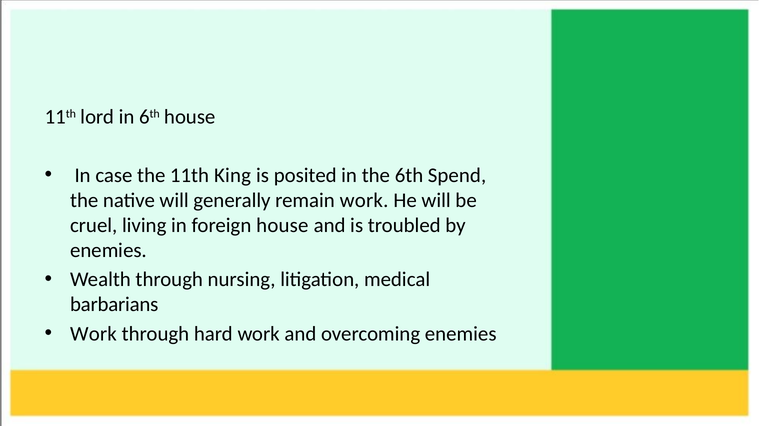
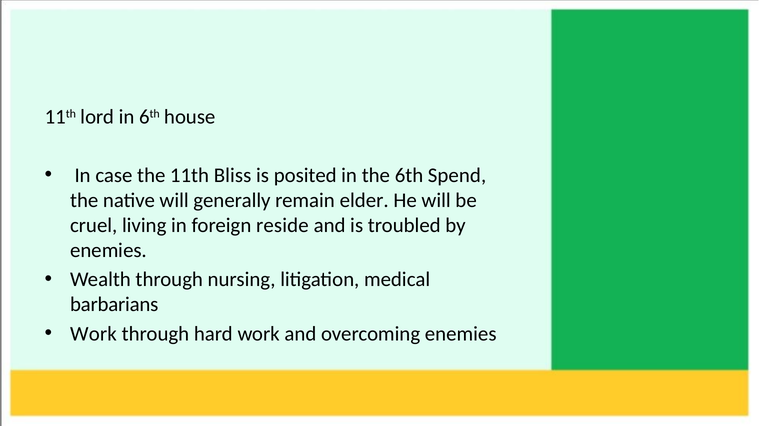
King: King -> Bliss
remain work: work -> elder
foreign house: house -> reside
